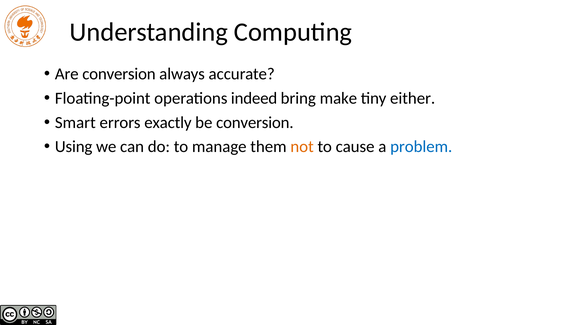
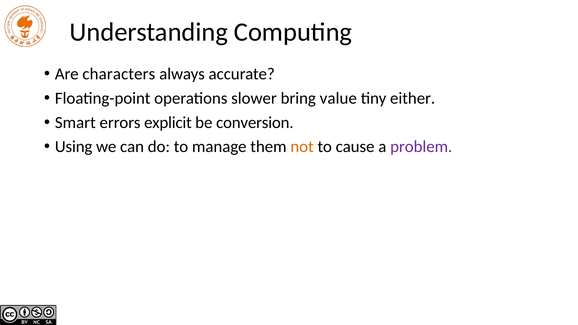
Are conversion: conversion -> characters
indeed: indeed -> slower
make: make -> value
exactly: exactly -> explicit
problem colour: blue -> purple
